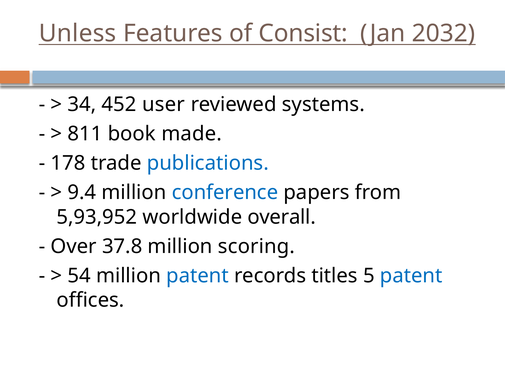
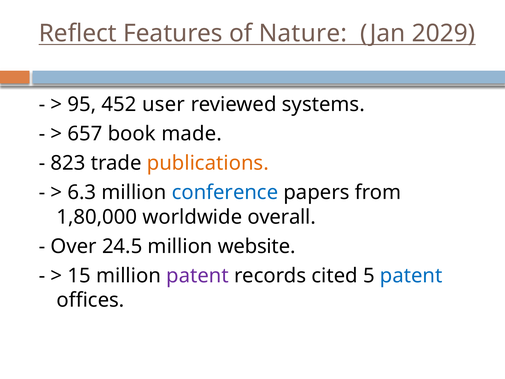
Unless: Unless -> Reflect
Consist: Consist -> Nature
2032: 2032 -> 2029
34: 34 -> 95
811: 811 -> 657
178: 178 -> 823
publications colour: blue -> orange
9.4: 9.4 -> 6.3
5,93,952: 5,93,952 -> 1,80,000
37.8: 37.8 -> 24.5
scoring: scoring -> website
54: 54 -> 15
patent at (198, 276) colour: blue -> purple
titles: titles -> cited
